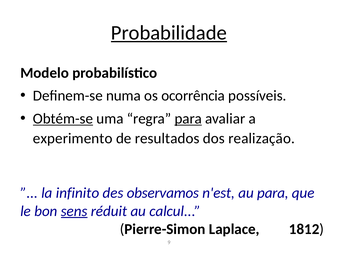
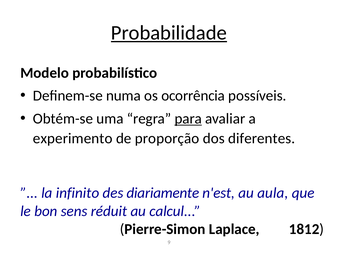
Obtém-se underline: present -> none
resultados: resultados -> proporção
realização: realização -> diferentes
observamos: observamos -> diariamente
au para: para -> aula
sens underline: present -> none
